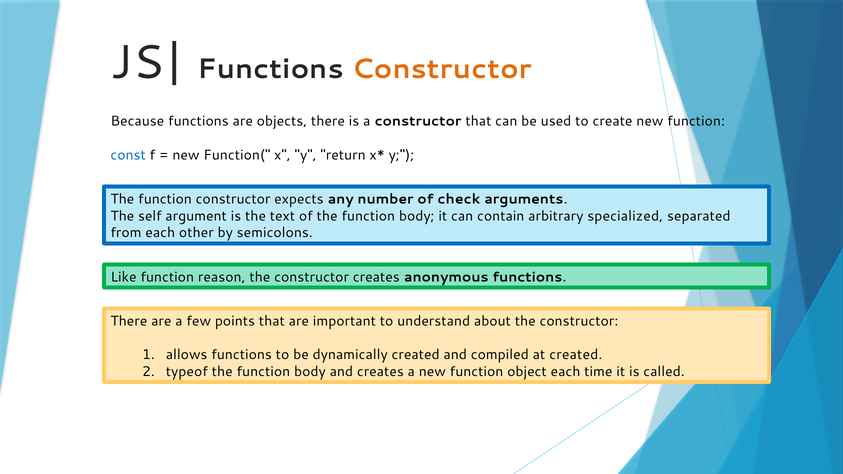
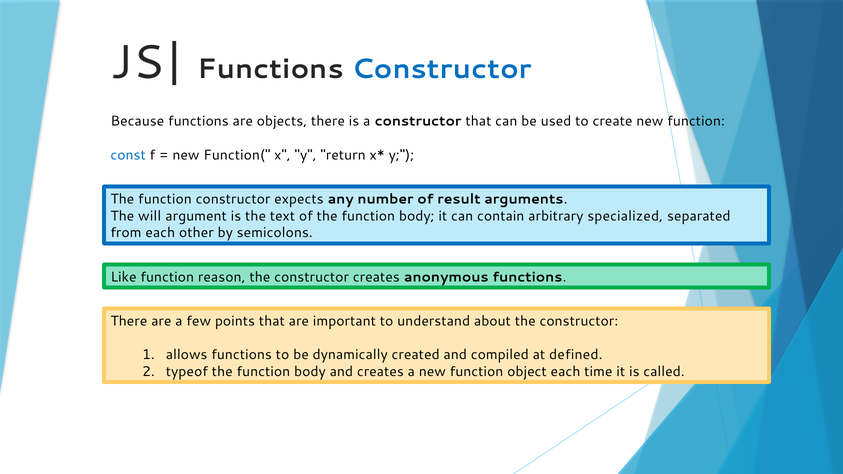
Constructor at (442, 69) colour: orange -> blue
check: check -> result
self: self -> will
at created: created -> defined
